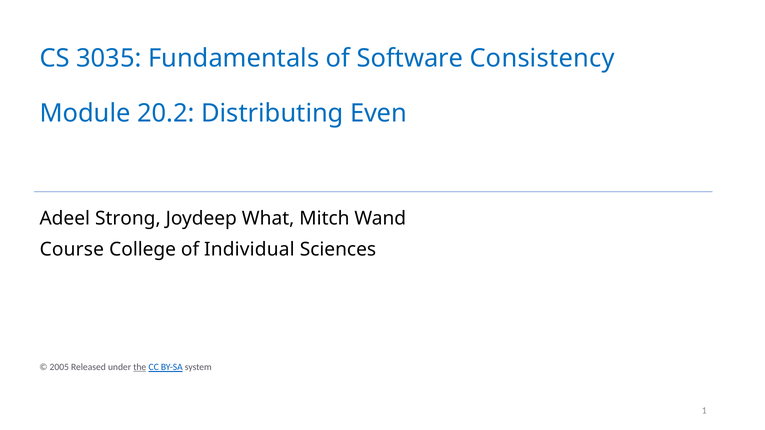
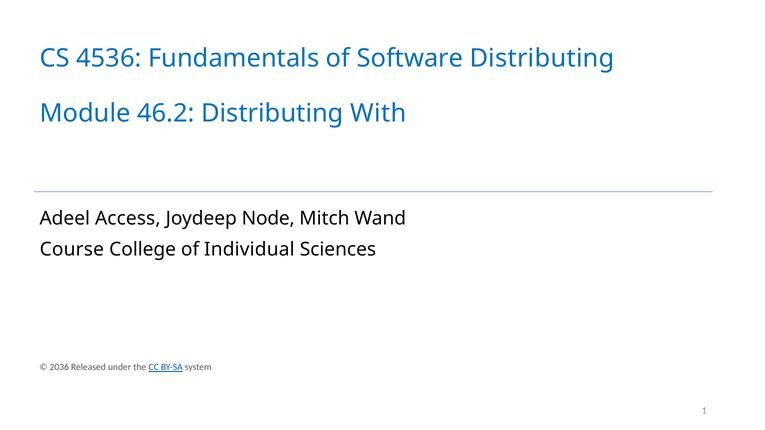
3035: 3035 -> 4536
Software Consistency: Consistency -> Distributing
20.2: 20.2 -> 46.2
Even: Even -> With
Strong: Strong -> Access
What: What -> Node
2005: 2005 -> 2036
the underline: present -> none
